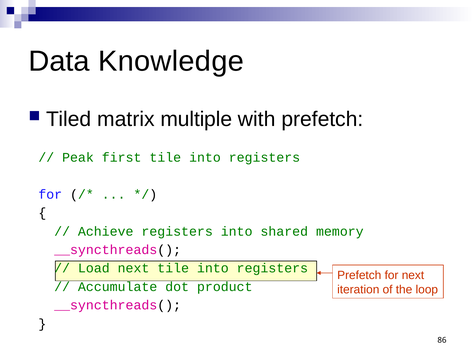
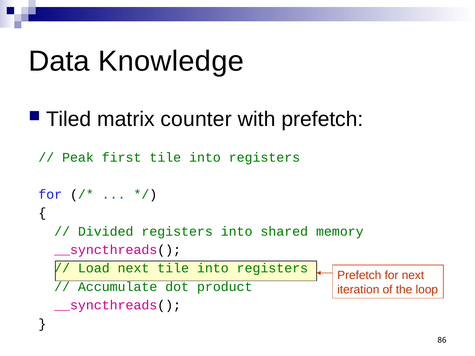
multiple: multiple -> counter
Achieve: Achieve -> Divided
